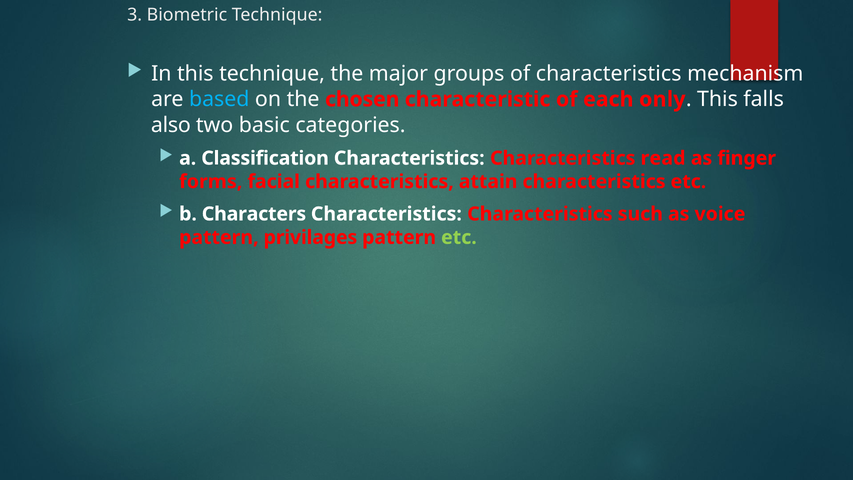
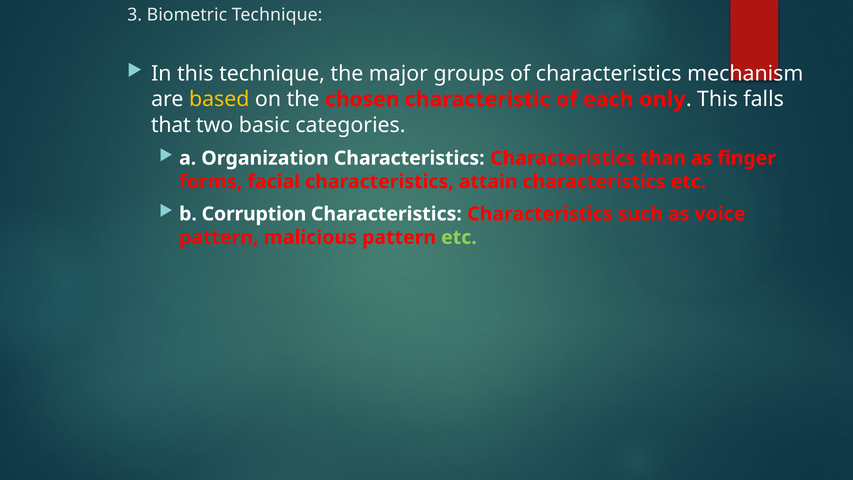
based colour: light blue -> yellow
also: also -> that
Classification: Classification -> Organization
read: read -> than
Characters: Characters -> Corruption
privilages: privilages -> malicious
